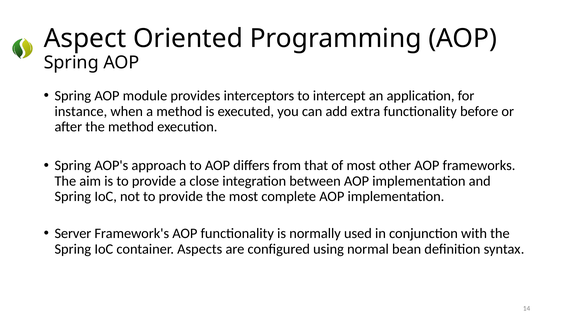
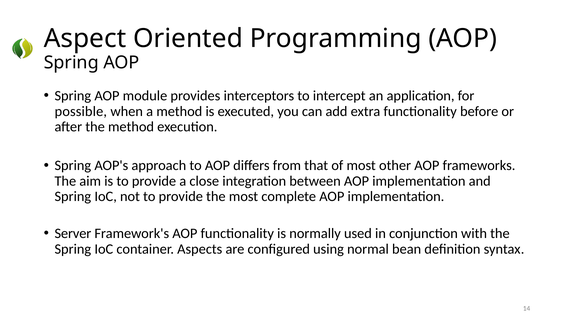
instance: instance -> possible
